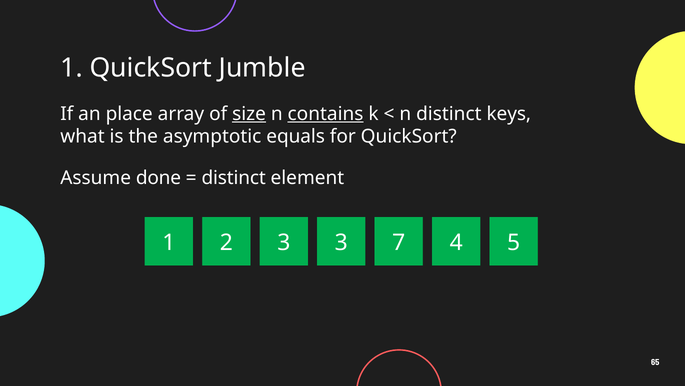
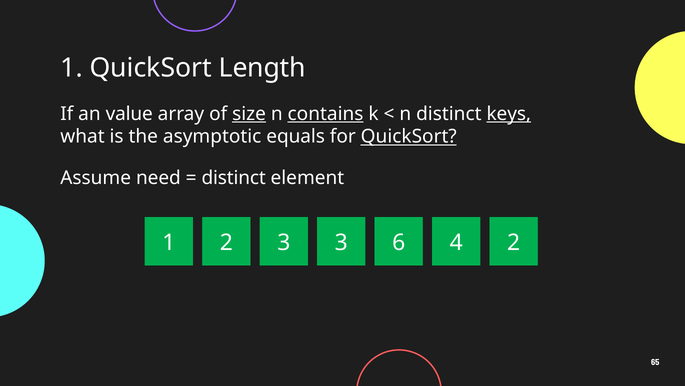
Jumble: Jumble -> Length
place: place -> value
keys underline: none -> present
QuickSort at (409, 136) underline: none -> present
done: done -> need
7: 7 -> 6
4 5: 5 -> 2
